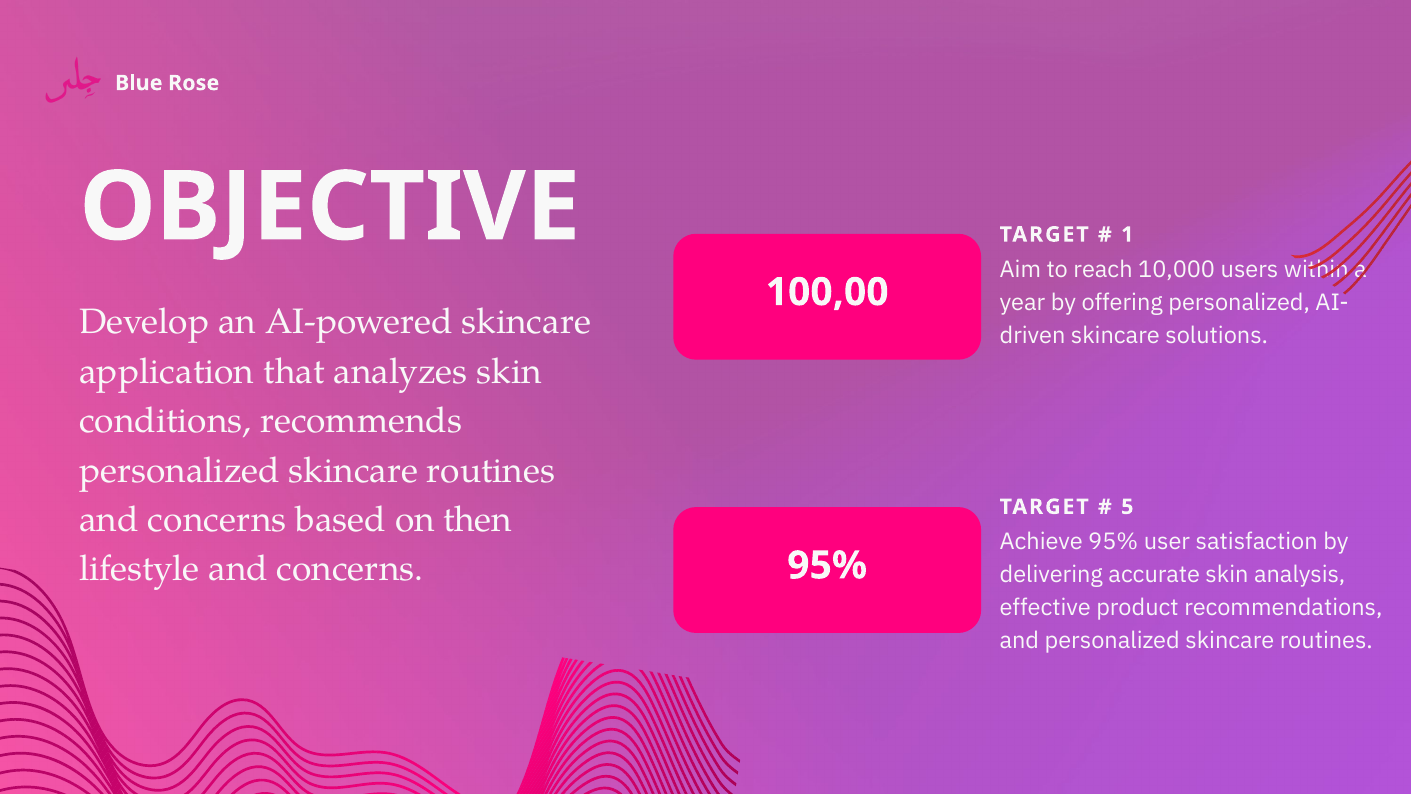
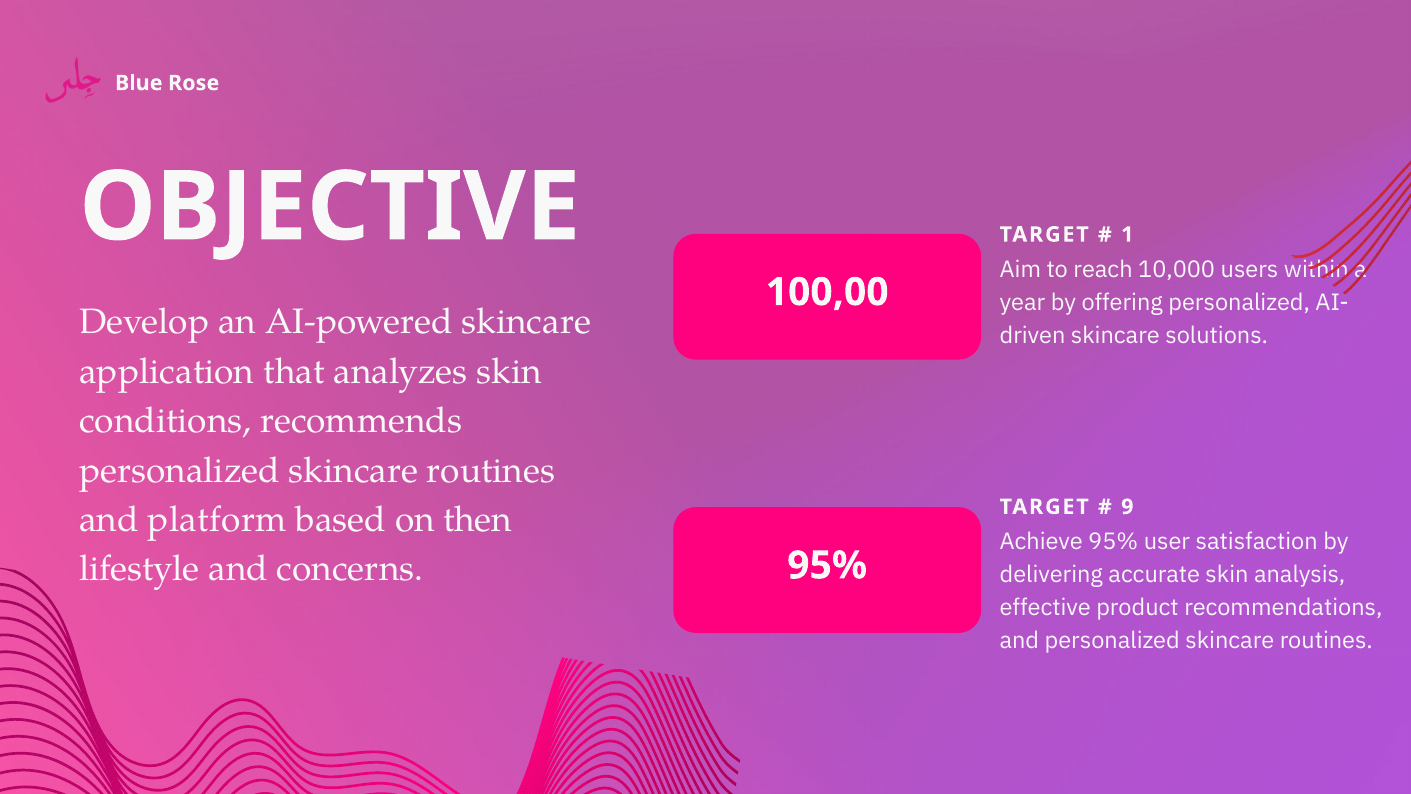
5: 5 -> 9
concerns at (217, 520): concerns -> platform
